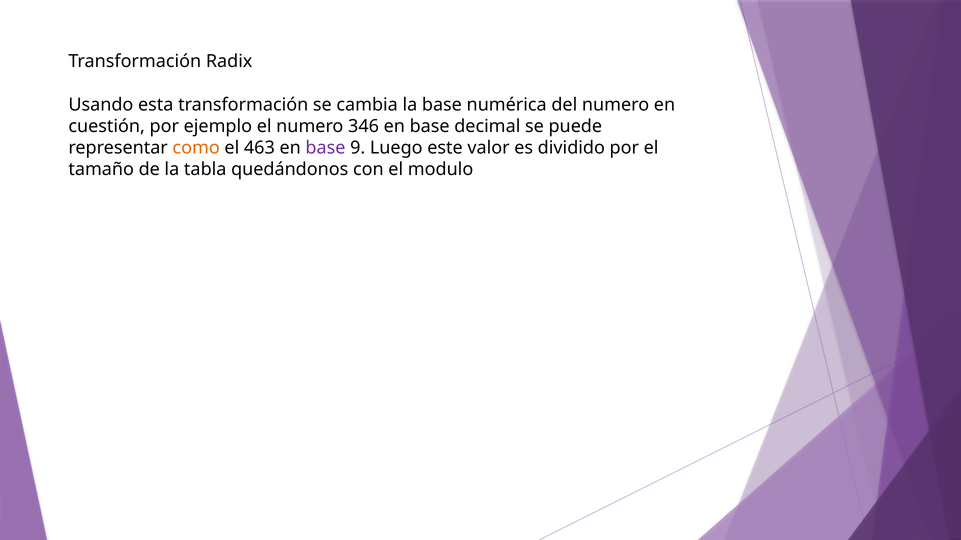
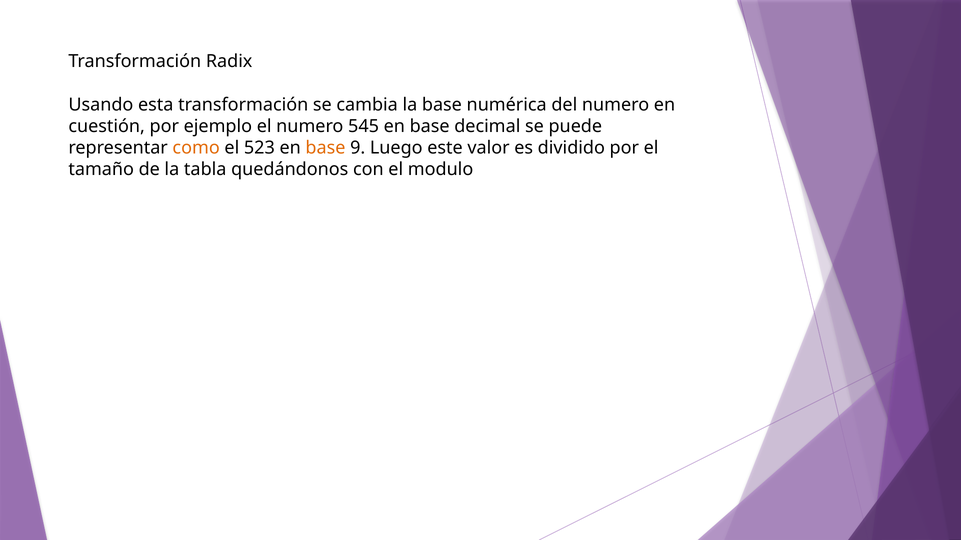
346: 346 -> 545
463: 463 -> 523
base at (325, 148) colour: purple -> orange
